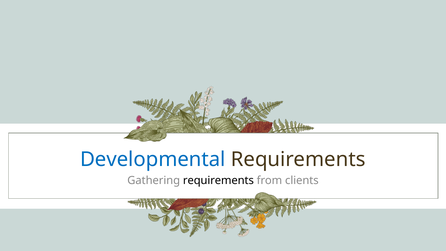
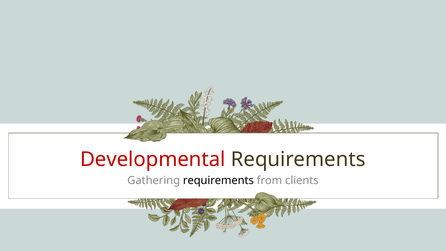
Developmental colour: blue -> red
